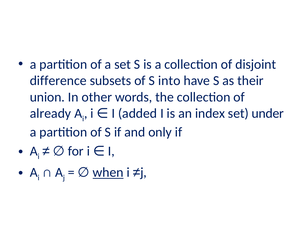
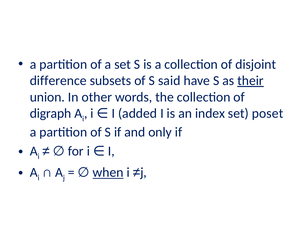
into: into -> said
their underline: none -> present
already: already -> digraph
under: under -> poset
